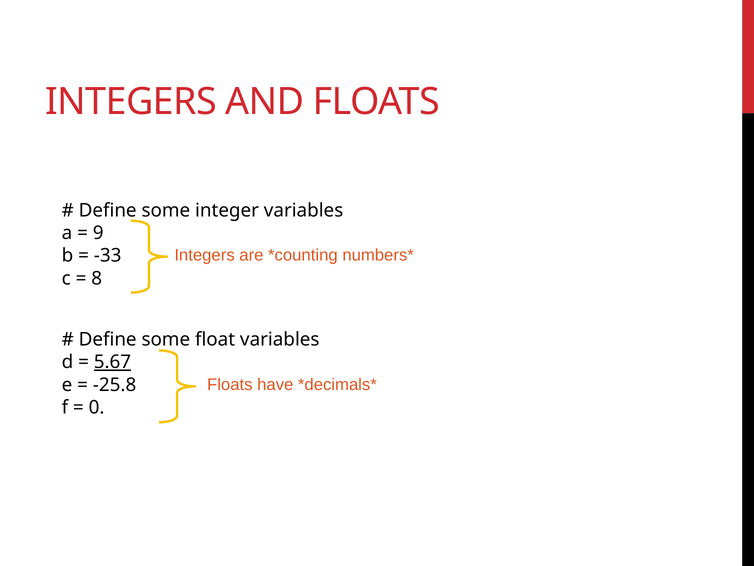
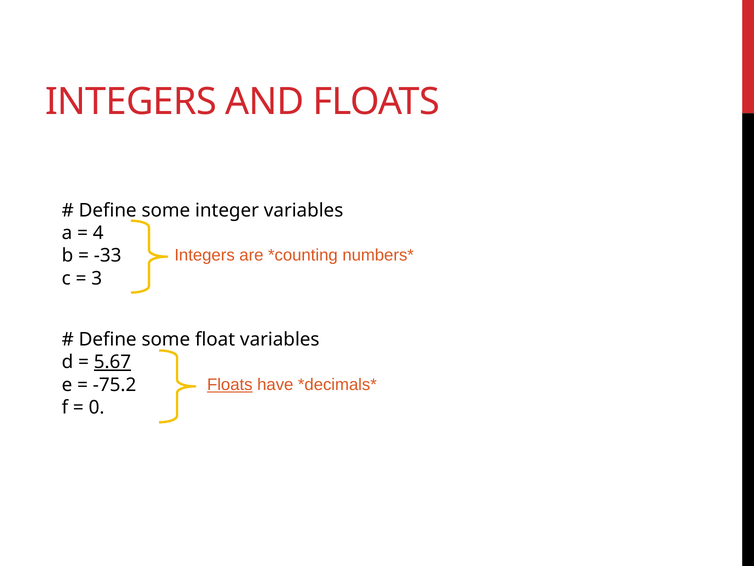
9: 9 -> 4
8: 8 -> 3
Floats at (230, 385) underline: none -> present
-25.8: -25.8 -> -75.2
